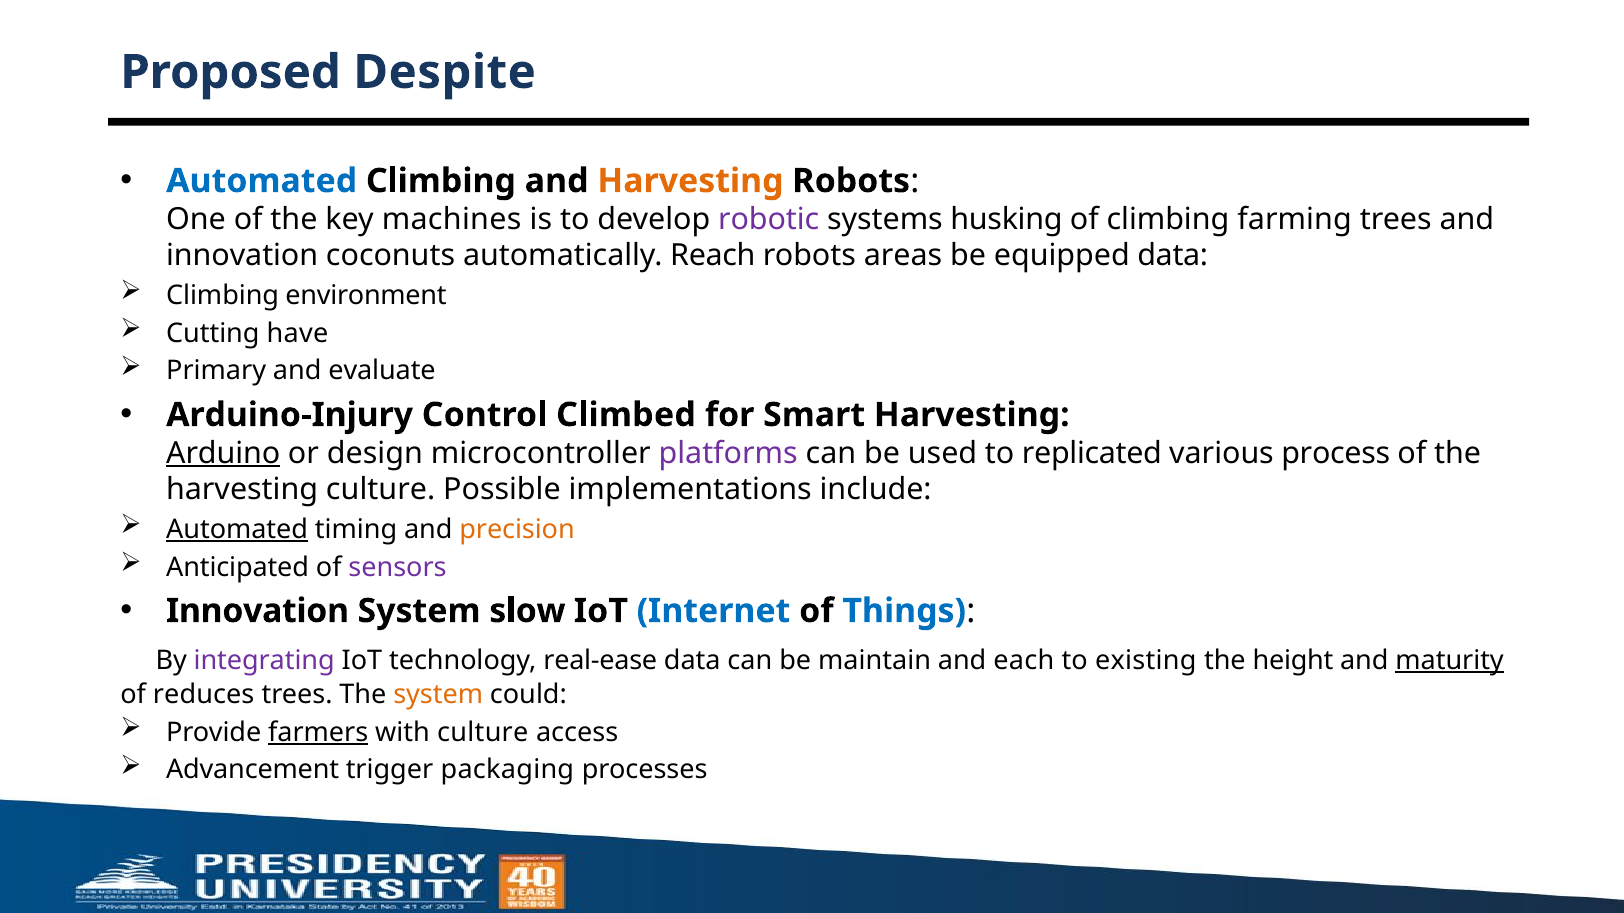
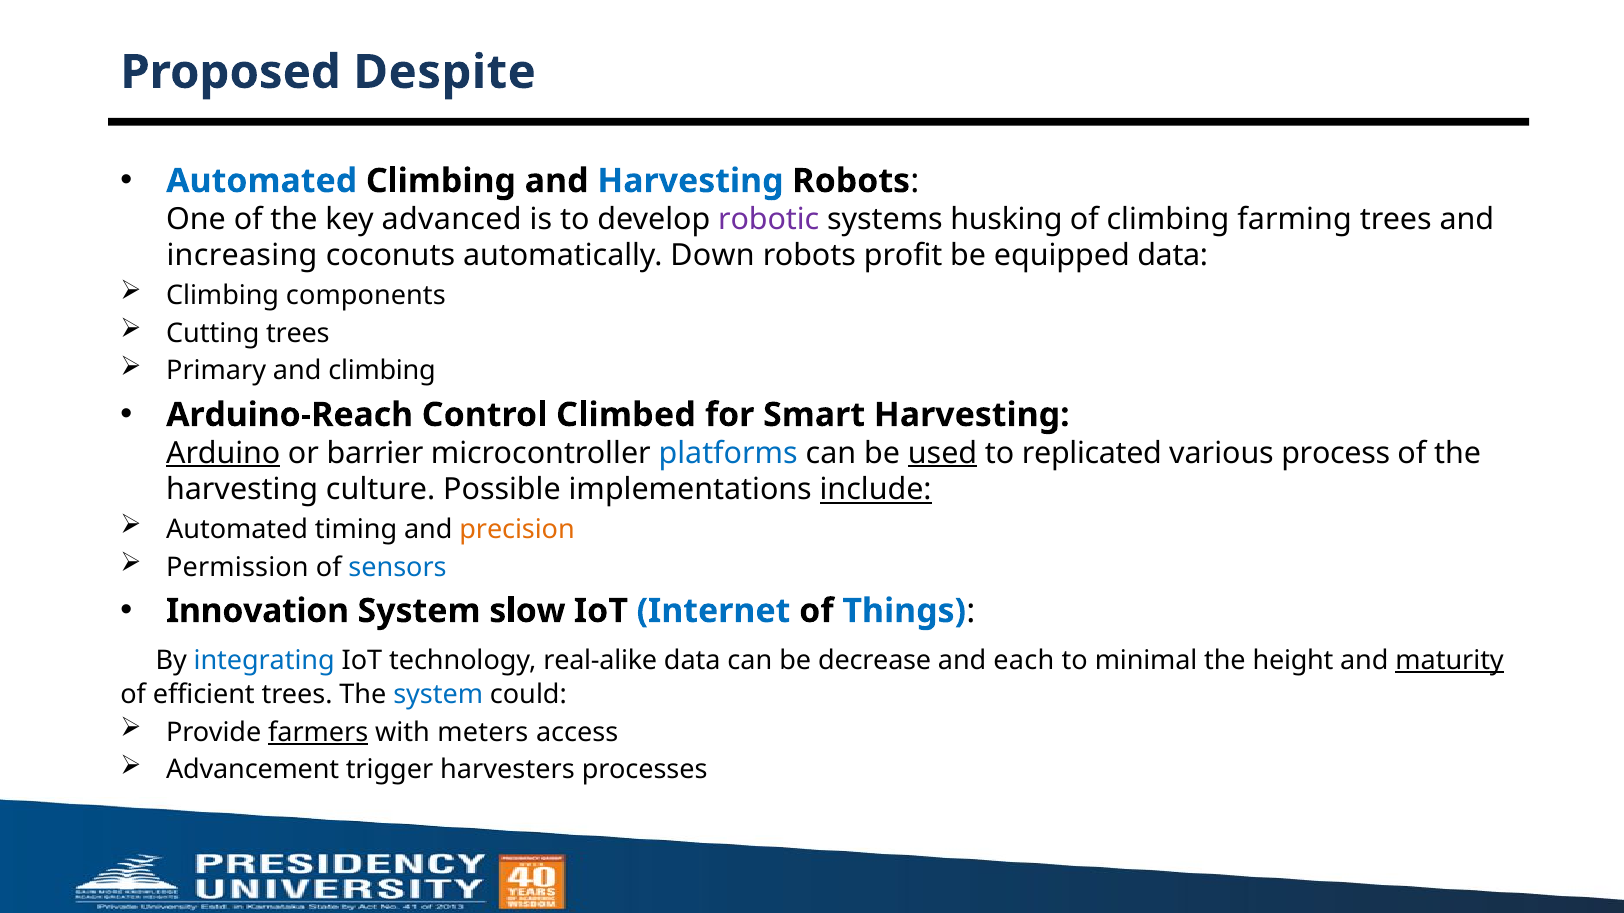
Harvesting at (690, 181) colour: orange -> blue
machines: machines -> advanced
innovation at (242, 256): innovation -> increasing
Reach: Reach -> Down
areas: areas -> profit
environment: environment -> components
Cutting have: have -> trees
and evaluate: evaluate -> climbing
Arduino-Injury: Arduino-Injury -> Arduino-Reach
design: design -> barrier
platforms colour: purple -> blue
used underline: none -> present
include underline: none -> present
Automated at (237, 530) underline: present -> none
Anticipated: Anticipated -> Permission
sensors colour: purple -> blue
integrating colour: purple -> blue
real-ease: real-ease -> real-alike
maintain: maintain -> decrease
existing: existing -> minimal
reduces: reduces -> efficient
system at (438, 695) colour: orange -> blue
with culture: culture -> meters
packaging: packaging -> harvesters
